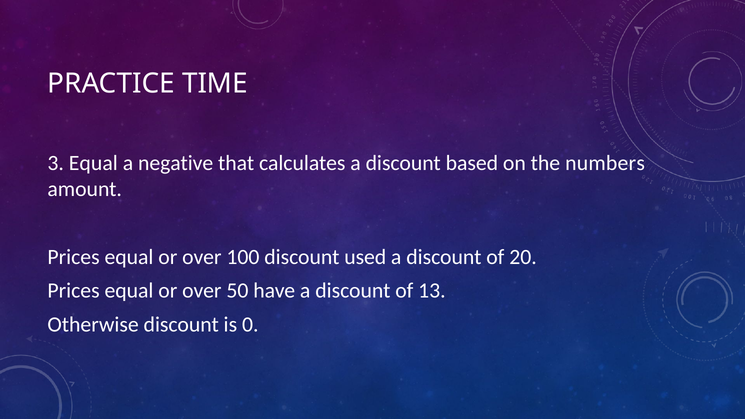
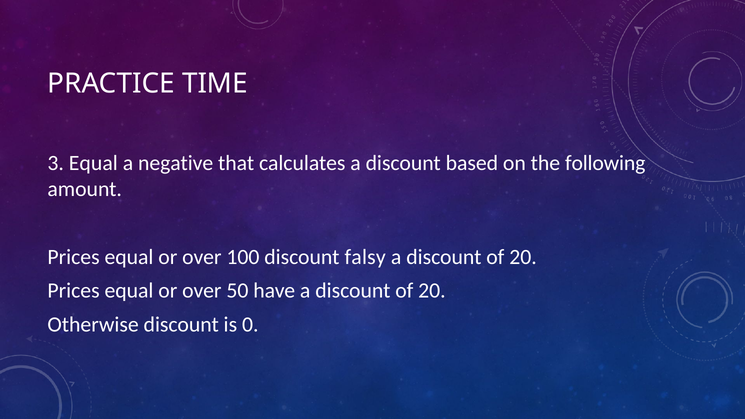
numbers: numbers -> following
used: used -> falsy
13 at (432, 291): 13 -> 20
